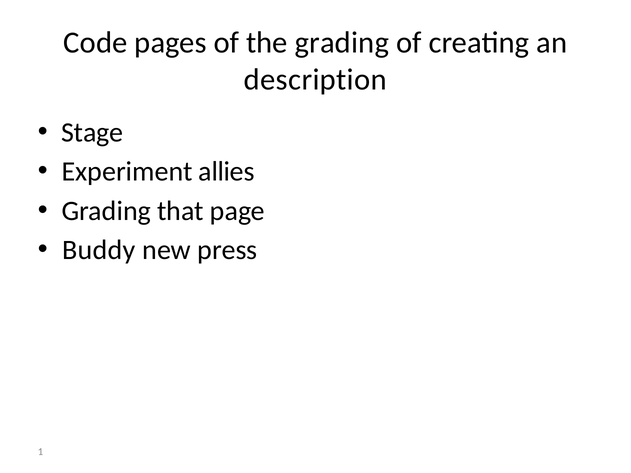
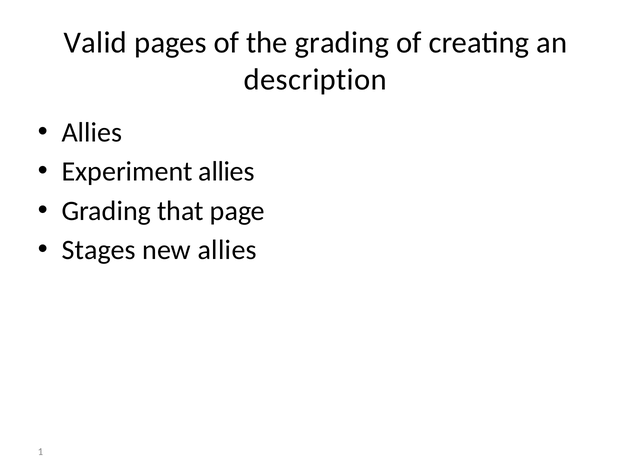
Code: Code -> Valid
Stage at (92, 132): Stage -> Allies
Buddy: Buddy -> Stages
new press: press -> allies
